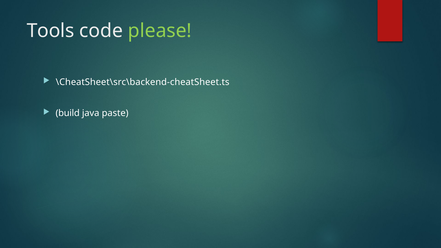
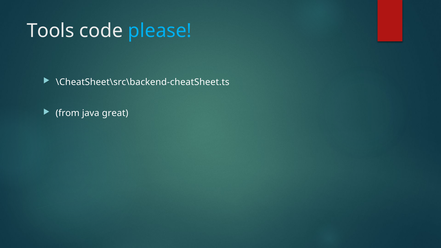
please colour: light green -> light blue
build: build -> from
paste: paste -> great
